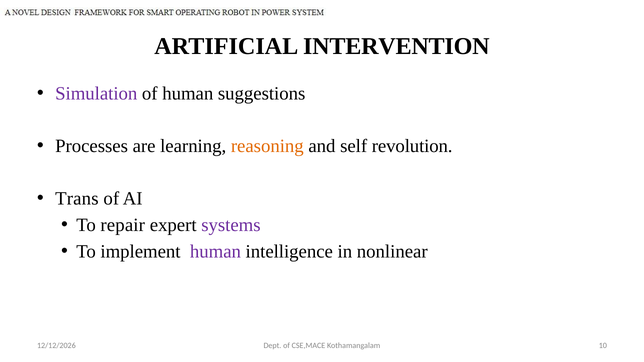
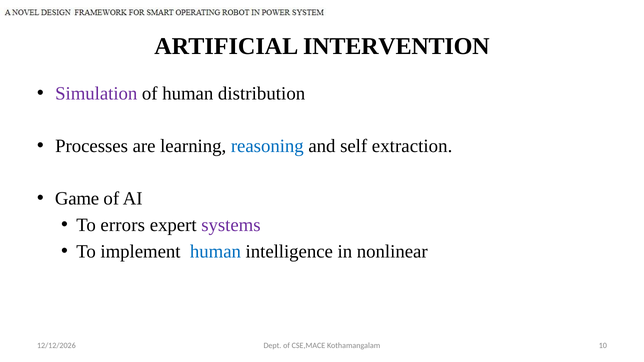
suggestions: suggestions -> distribution
reasoning colour: orange -> blue
revolution: revolution -> extraction
Trans: Trans -> Game
repair: repair -> errors
human at (215, 252) colour: purple -> blue
